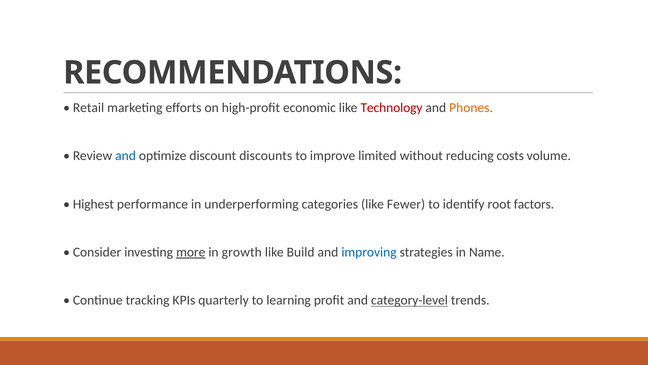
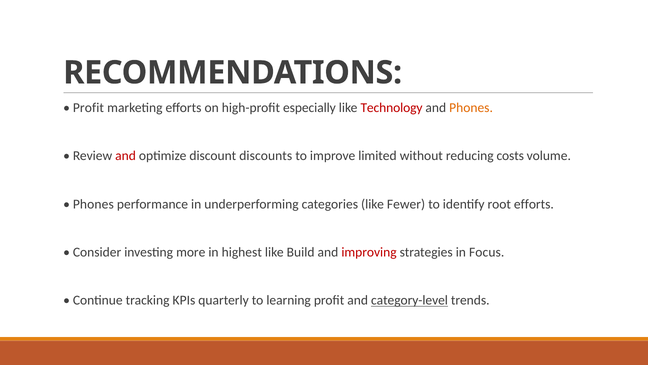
Retail at (89, 108): Retail -> Profit
economic: economic -> especially
and at (126, 156) colour: blue -> red
Highest at (93, 204): Highest -> Phones
root factors: factors -> efforts
more underline: present -> none
growth: growth -> highest
improving colour: blue -> red
Name: Name -> Focus
